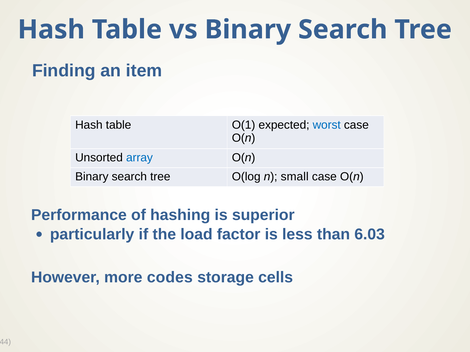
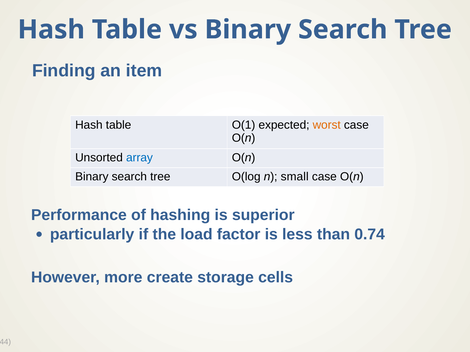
worst colour: blue -> orange
6.03: 6.03 -> 0.74
codes: codes -> create
